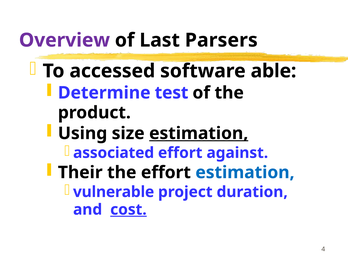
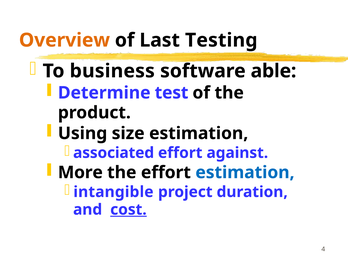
Overview colour: purple -> orange
Parsers: Parsers -> Testing
accessed: accessed -> business
estimation at (199, 133) underline: present -> none
Their: Their -> More
vulnerable: vulnerable -> intangible
